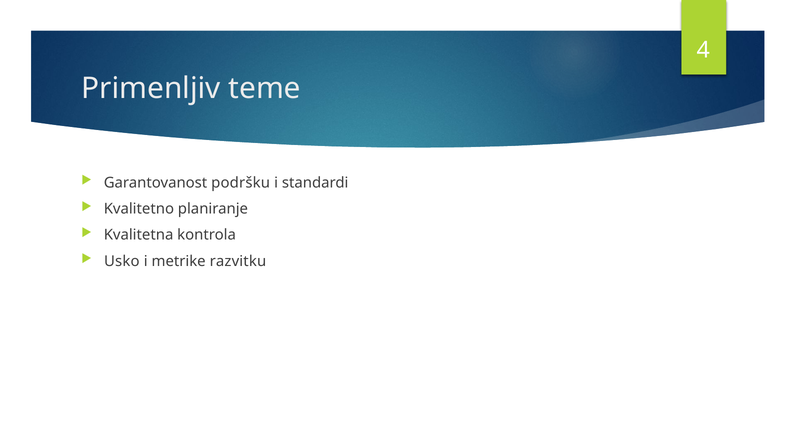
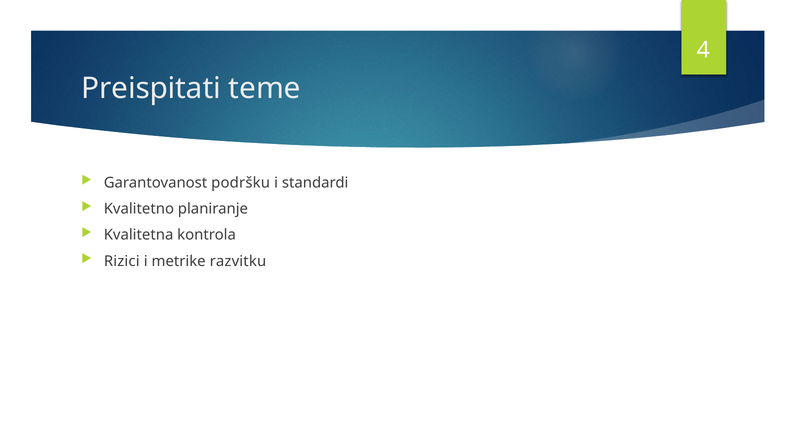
Primenljiv: Primenljiv -> Preispitati
Usko: Usko -> Rizici
